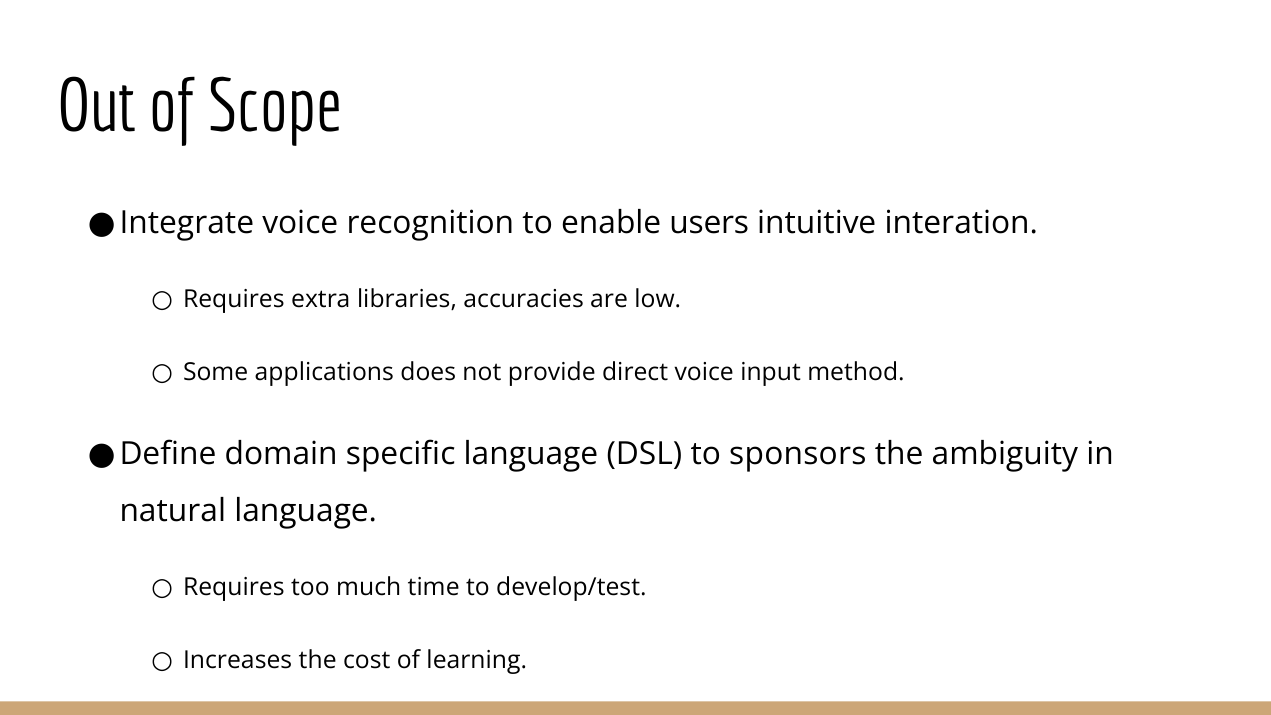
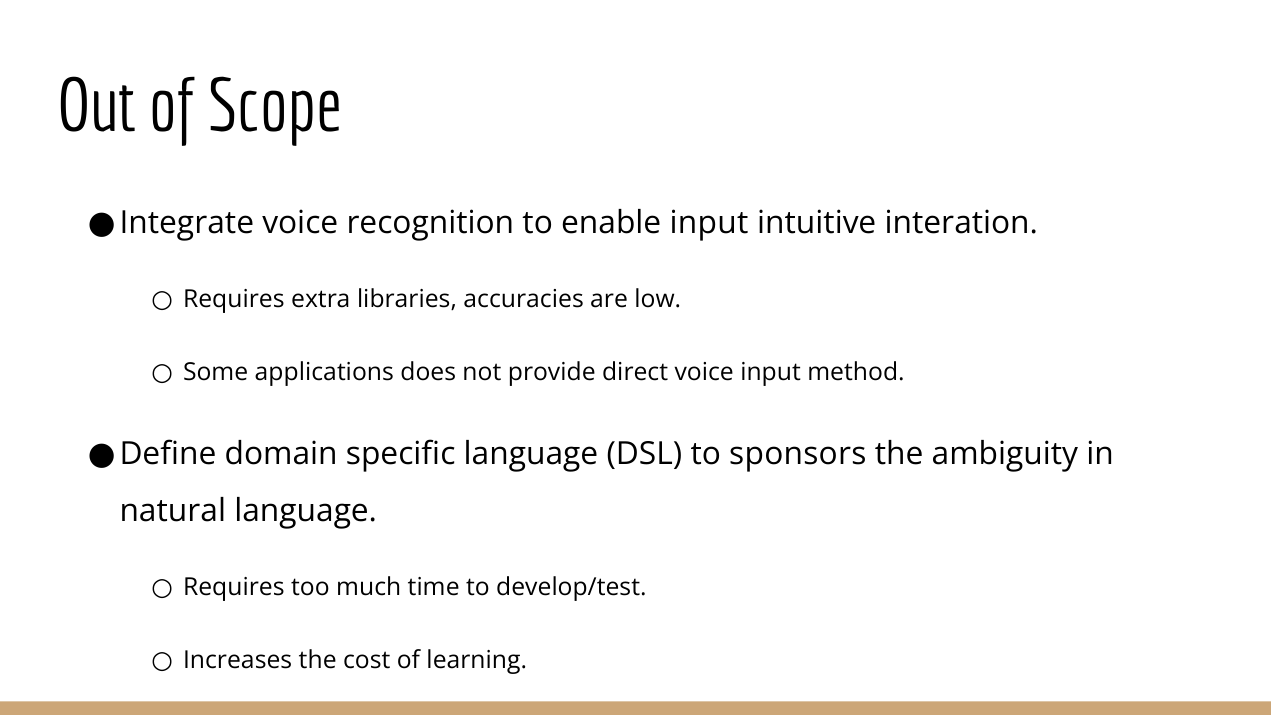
enable users: users -> input
